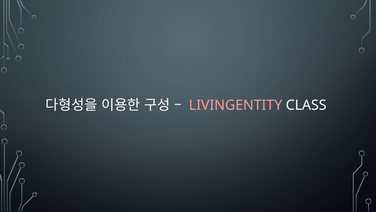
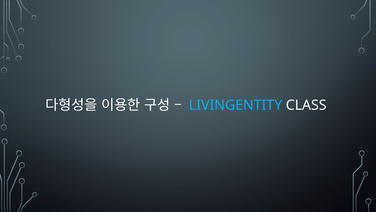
LIVINGENTITY colour: pink -> light blue
